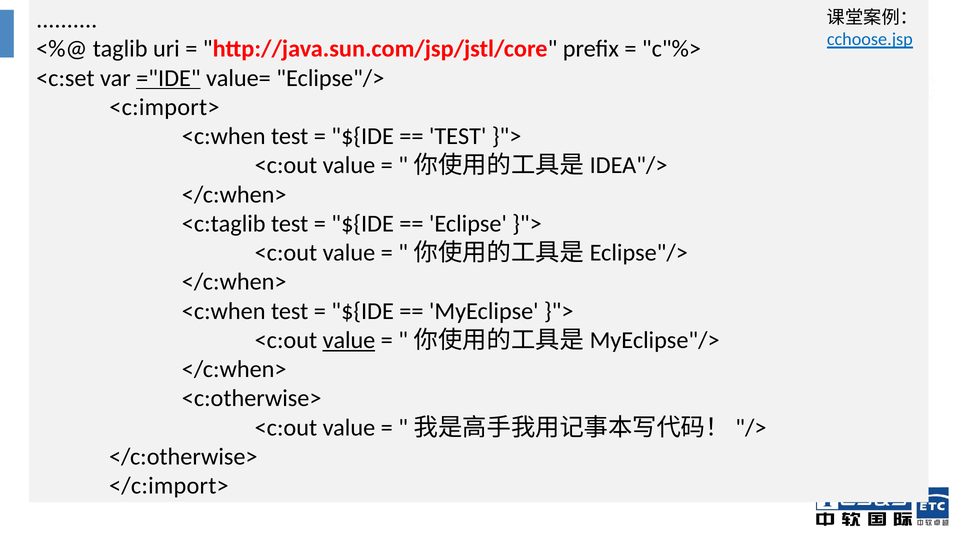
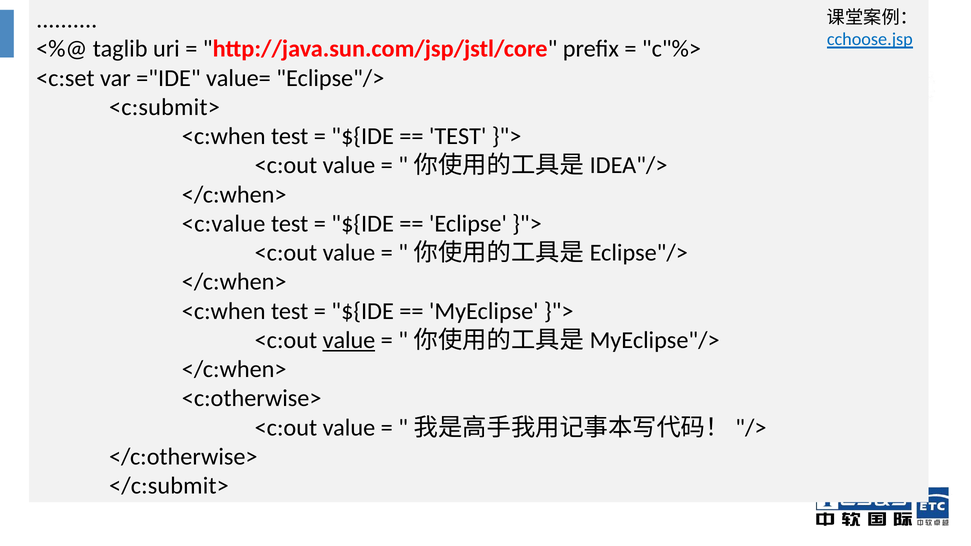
="IDE underline: present -> none
<c:import>: <c:import> -> <c:submit>
<c:taglib: <c:taglib -> <c:value
</c:import>: </c:import> -> </c:submit>
